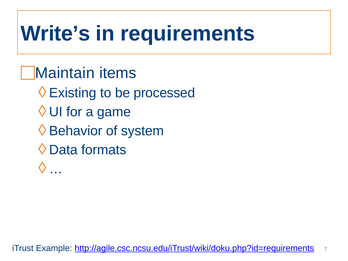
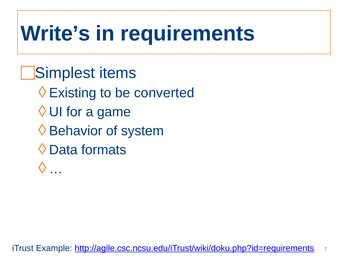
Maintain: Maintain -> Simplest
processed: processed -> converted
